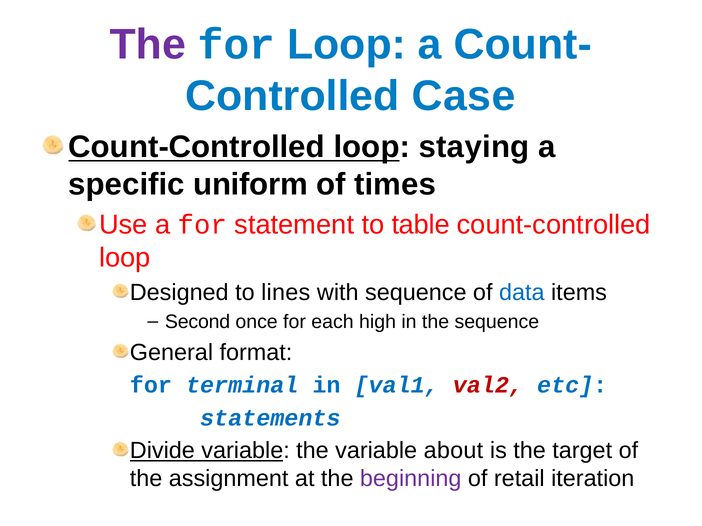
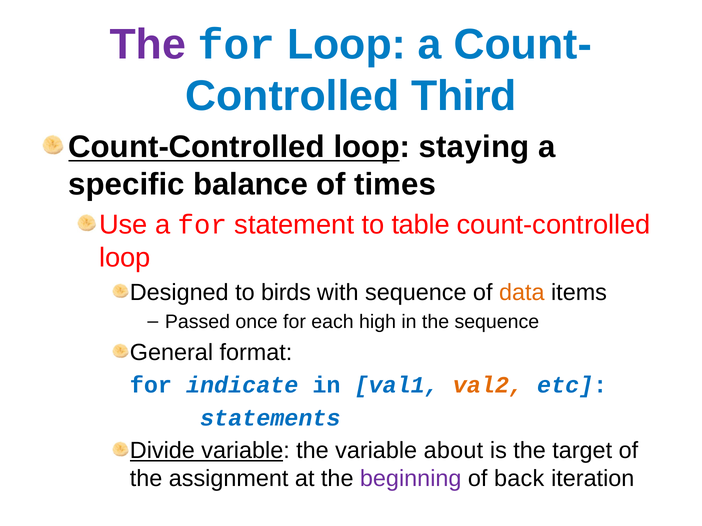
Case: Case -> Third
uniform: uniform -> balance
lines: lines -> birds
data colour: blue -> orange
Second: Second -> Passed
terminal: terminal -> indicate
val2 colour: red -> orange
retail: retail -> back
